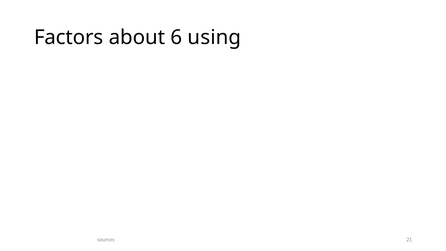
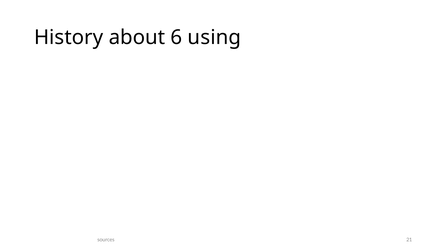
Factors: Factors -> History
